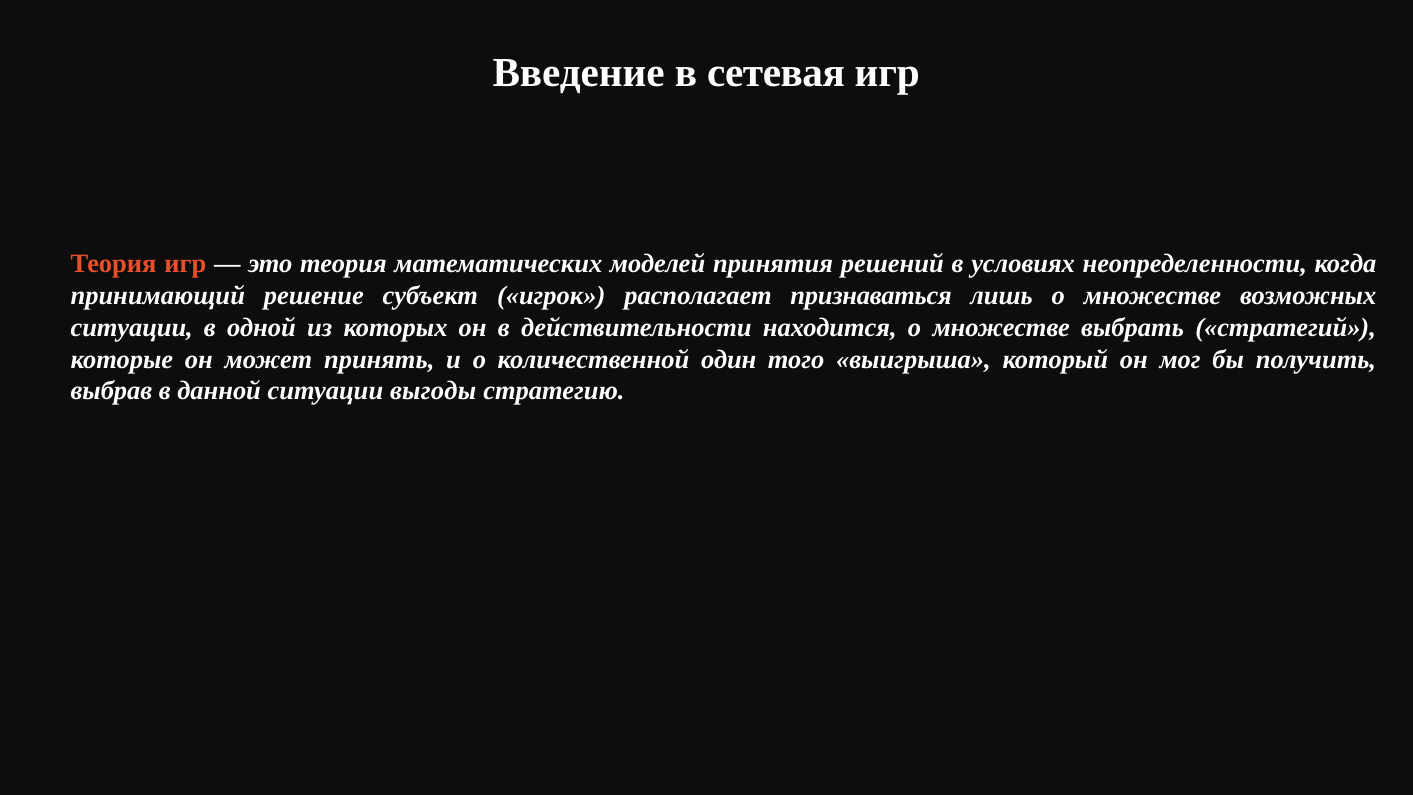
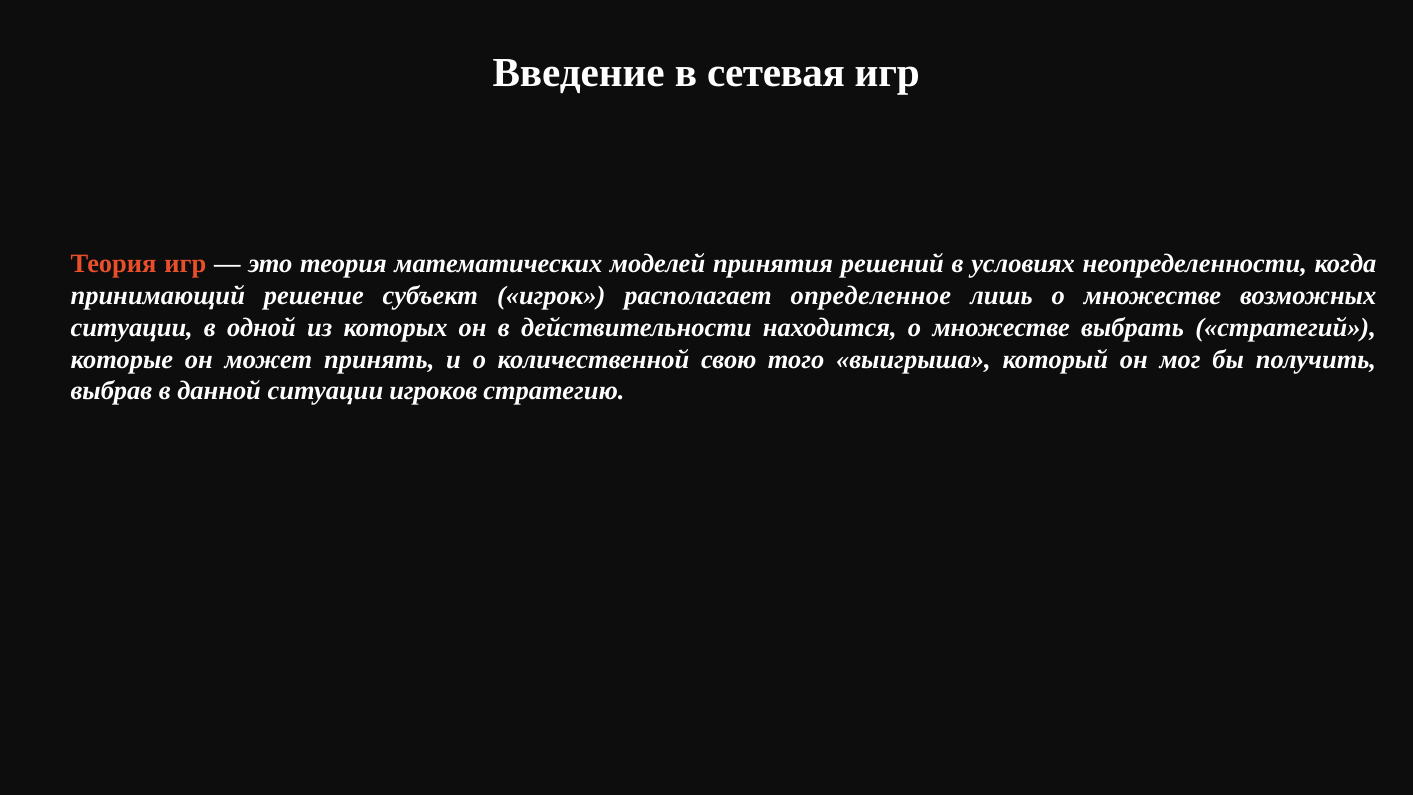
признаваться: признаваться -> определенное
один: один -> свою
выгоды: выгоды -> игроков
